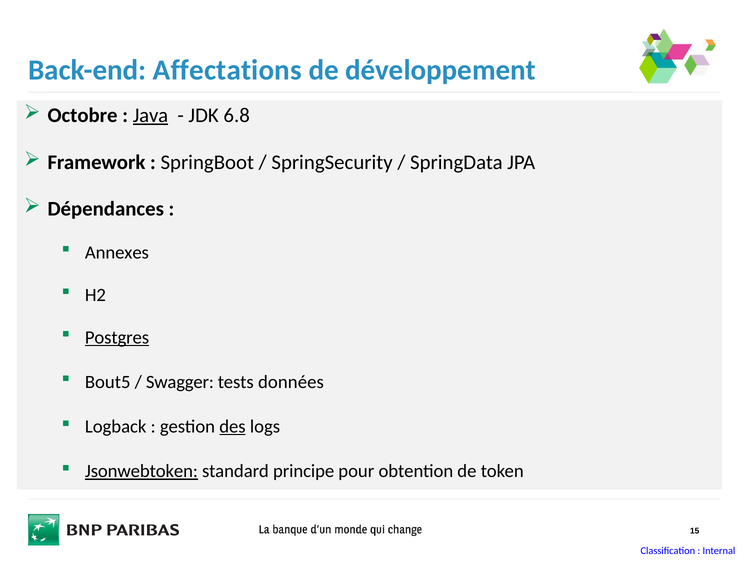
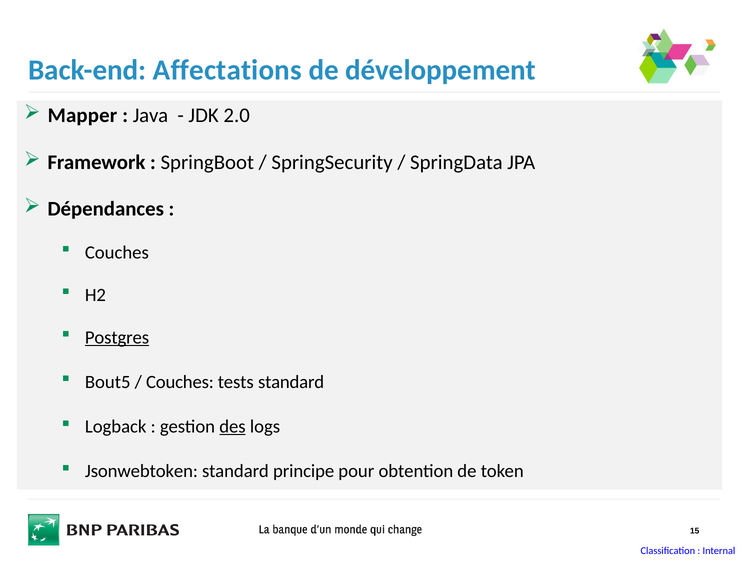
Octobre: Octobre -> Mapper
Java underline: present -> none
6.8: 6.8 -> 2.0
Annexes at (117, 253): Annexes -> Couches
Swagger at (180, 382): Swagger -> Couches
tests données: données -> standard
Jsonwebtoken underline: present -> none
